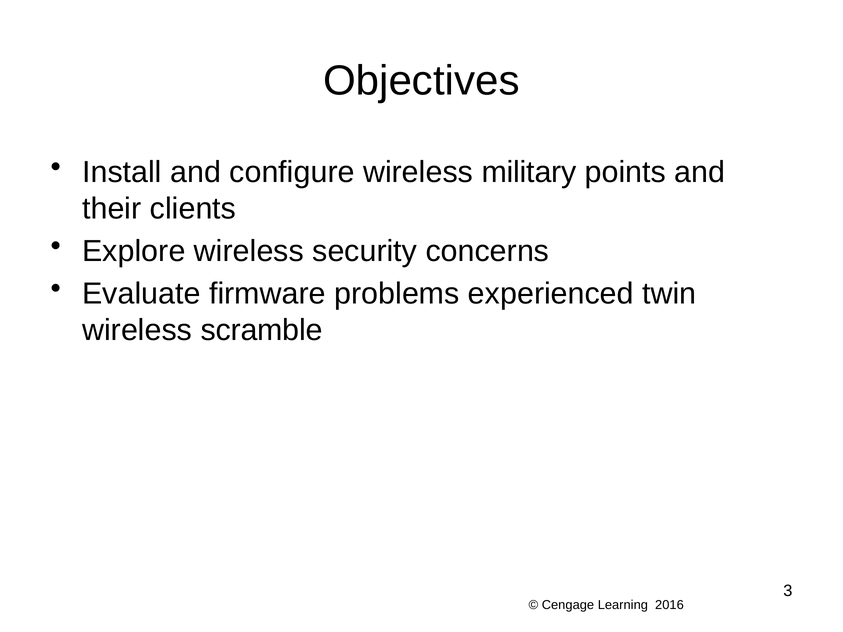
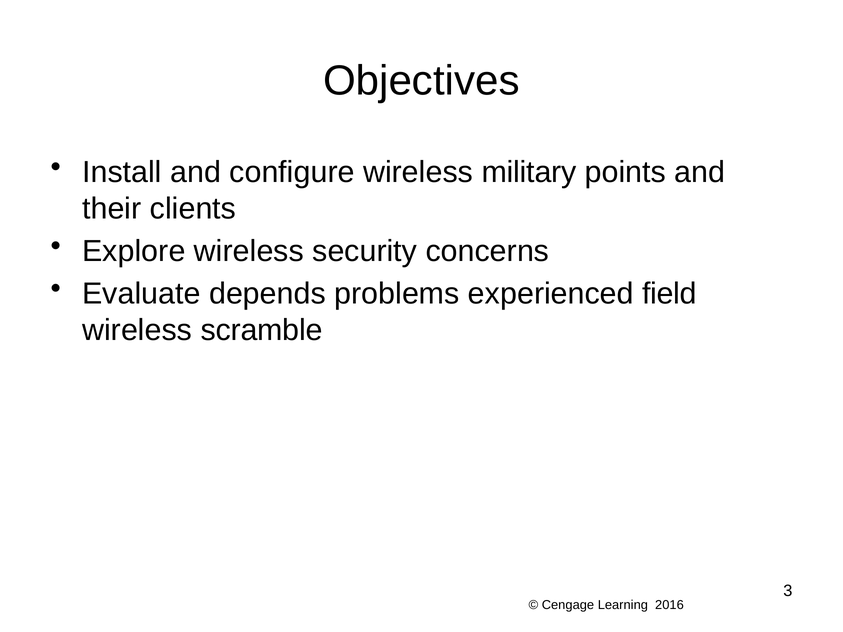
firmware: firmware -> depends
twin: twin -> field
